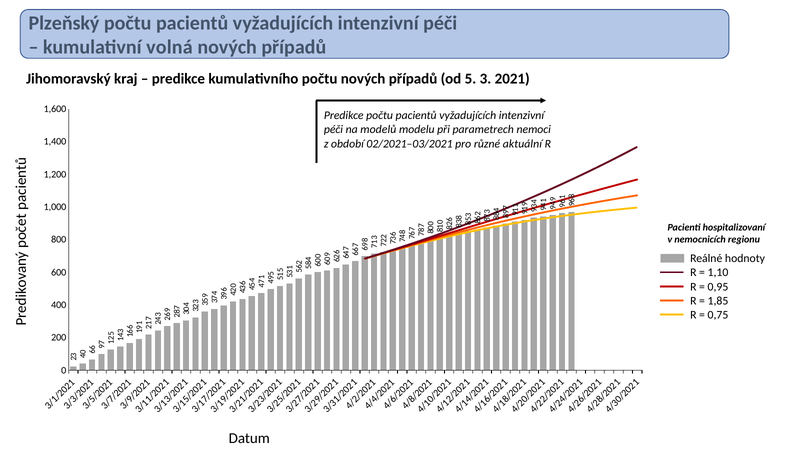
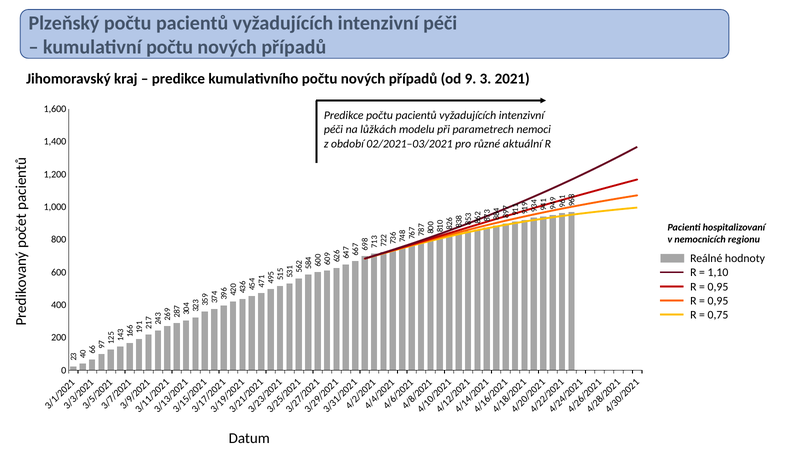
kumulativní volná: volná -> počtu
od 5: 5 -> 9
modelů: modelů -> lůžkách
1,85 at (718, 300): 1,85 -> 0,95
